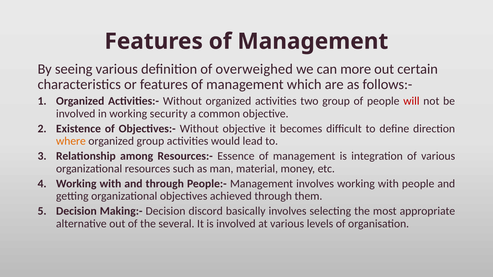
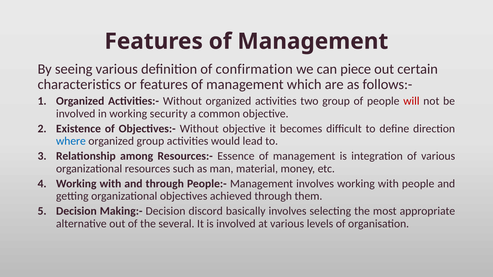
overweighed: overweighed -> confirmation
more: more -> piece
where colour: orange -> blue
